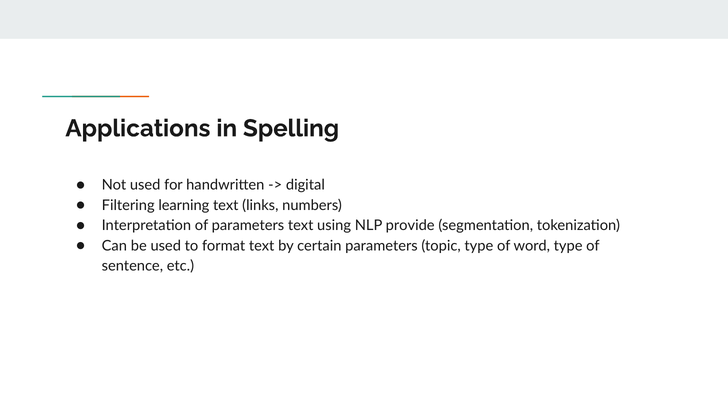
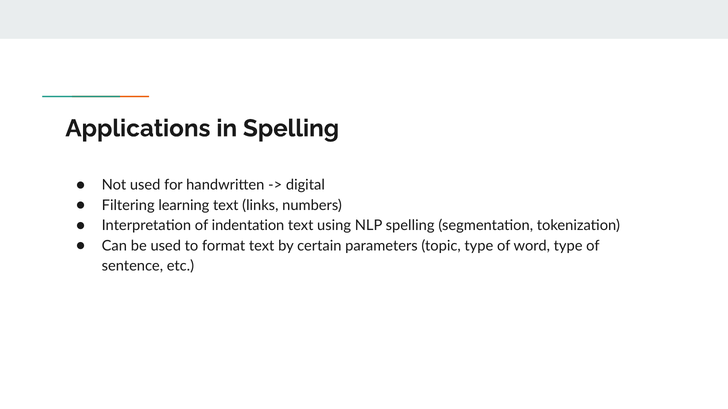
of parameters: parameters -> indentation
NLP provide: provide -> spelling
